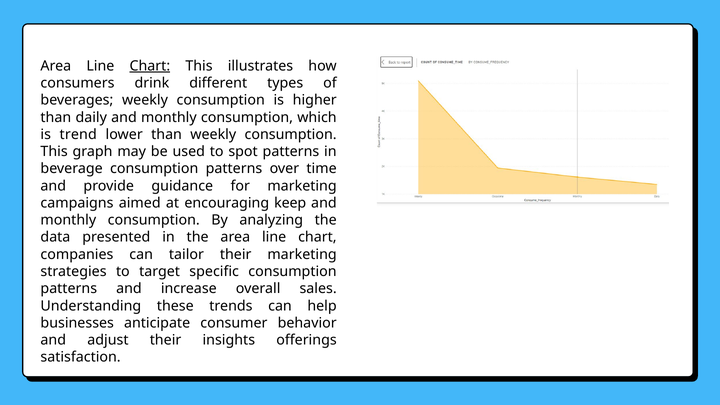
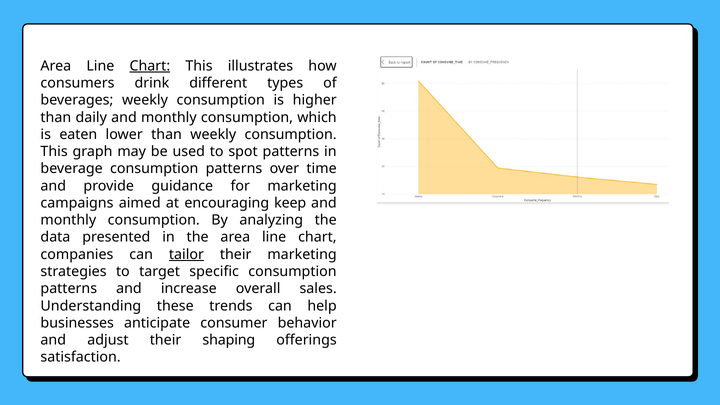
trend: trend -> eaten
tailor underline: none -> present
insights: insights -> shaping
